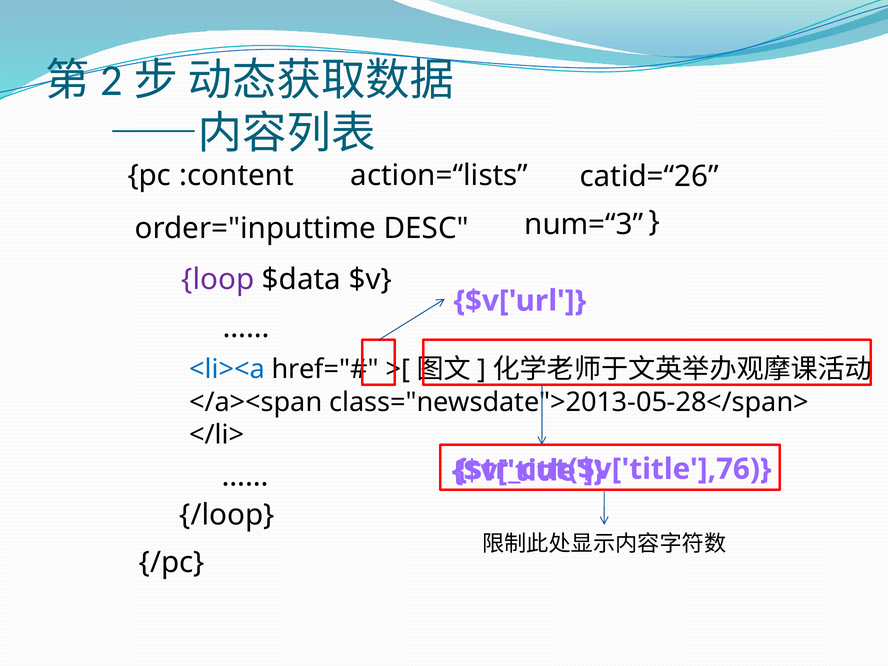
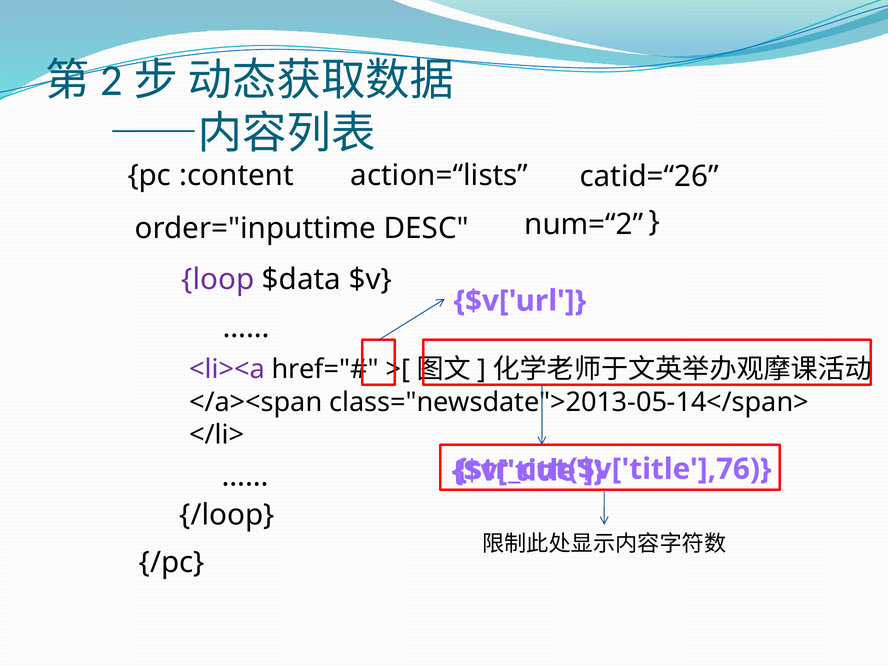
num=“3: num=“3 -> num=“2
<li><a colour: blue -> purple
class="newsdate">2013-05-28</span>: class="newsdate">2013-05-28</span> -> class="newsdate">2013-05-14</span>
